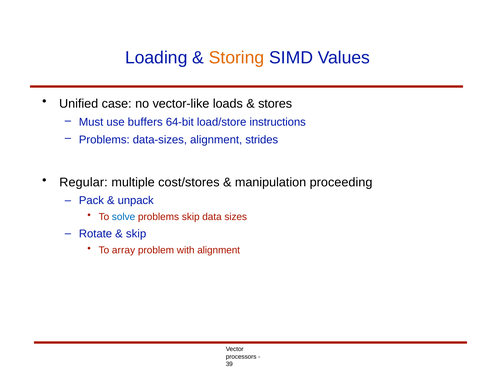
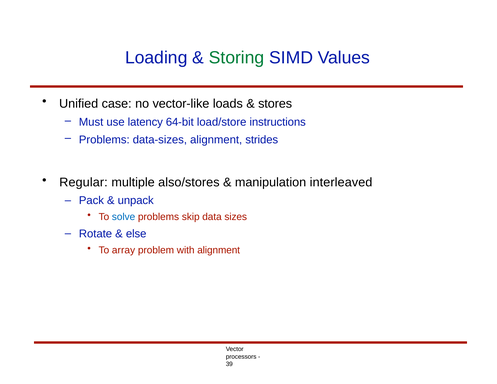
Storing colour: orange -> green
buffers: buffers -> latency
cost/stores: cost/stores -> also/stores
proceeding: proceeding -> interleaved
skip at (136, 234): skip -> else
